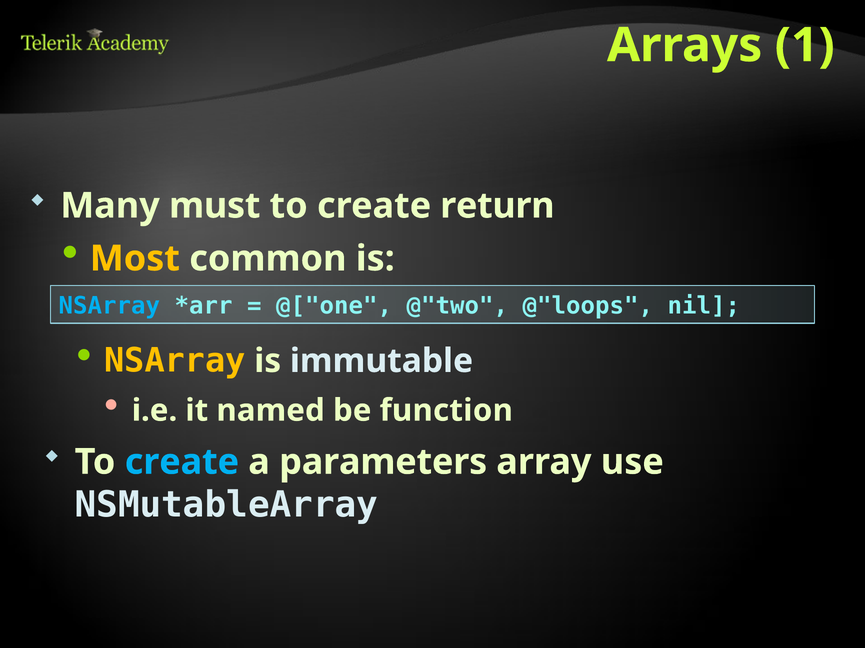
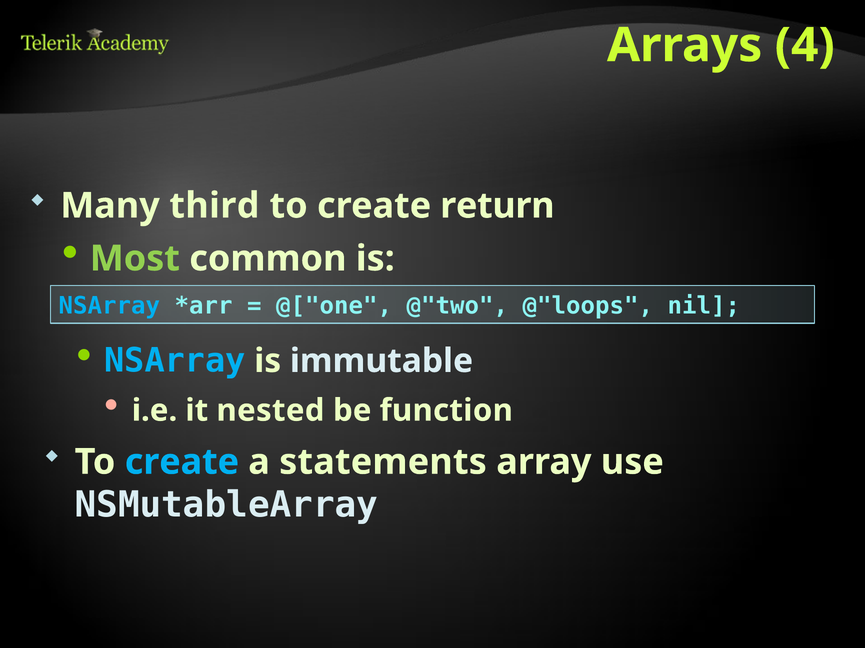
1: 1 -> 4
must: must -> third
Most colour: yellow -> light green
NSArray at (175, 361) colour: yellow -> light blue
named: named -> nested
parameters: parameters -> statements
